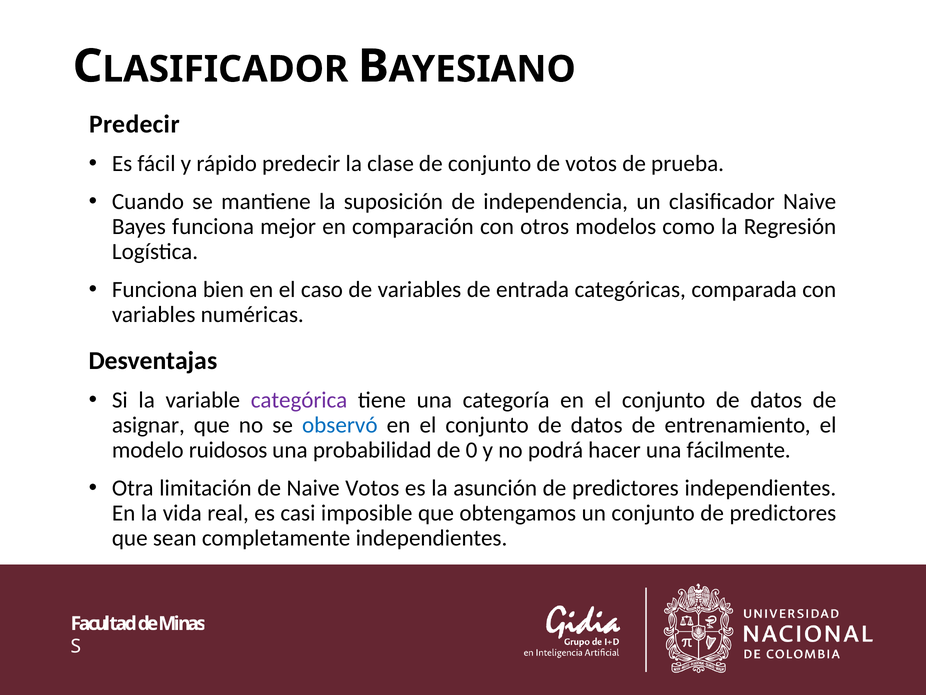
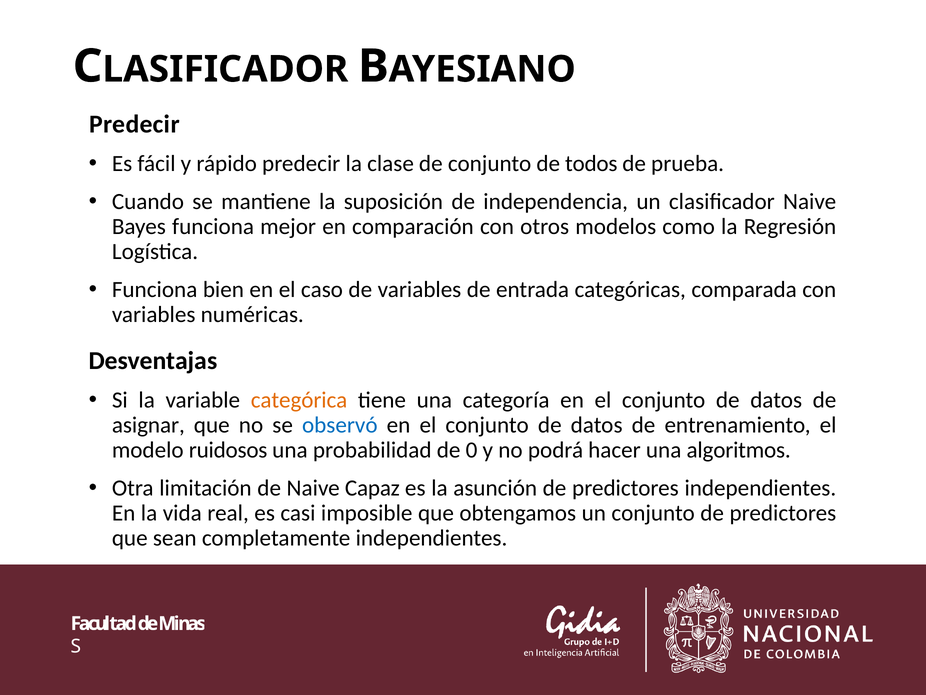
de votos: votos -> todos
categórica colour: purple -> orange
fácilmente: fácilmente -> algoritmos
Naive Votos: Votos -> Capaz
